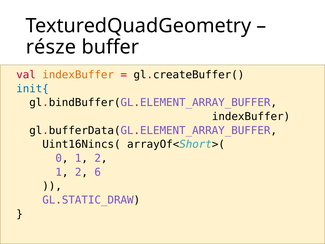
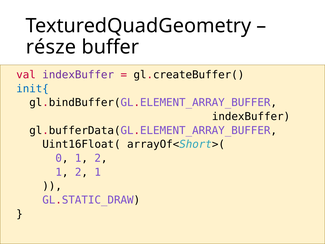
indexBuffer at (78, 75) colour: orange -> purple
Uint16Nincs(: Uint16Nincs( -> Uint16Float(
6 at (98, 172): 6 -> 1
